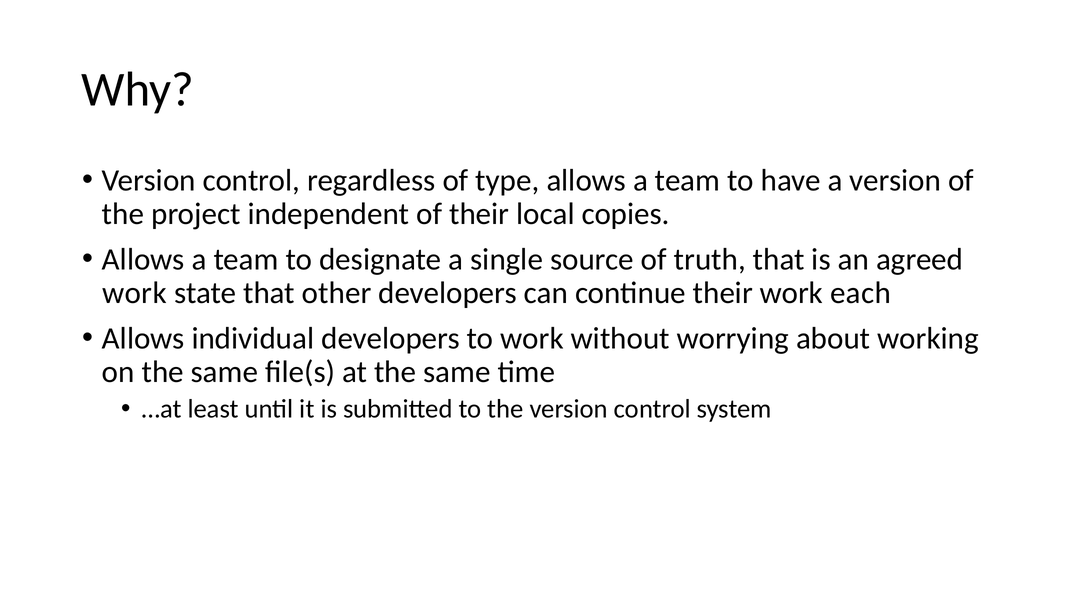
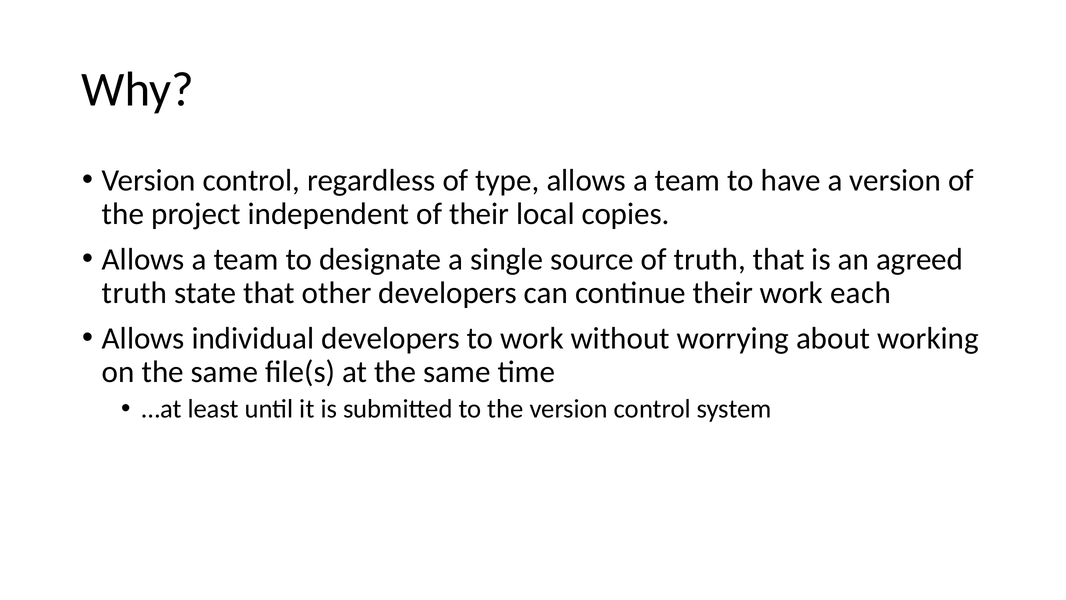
work at (134, 293): work -> truth
